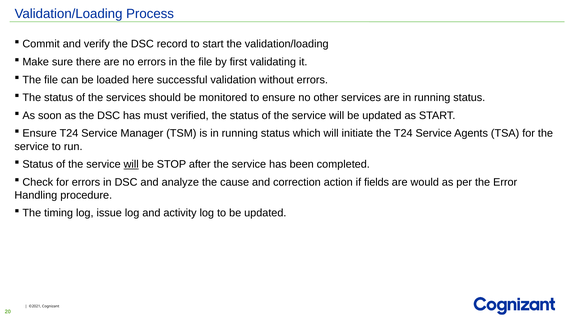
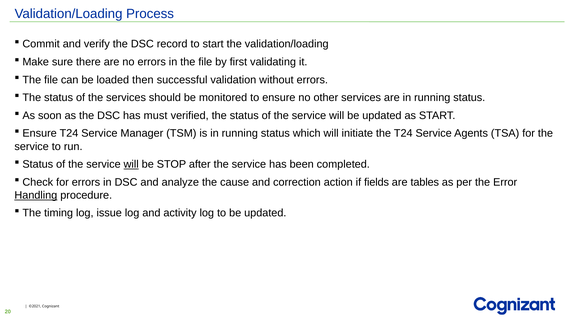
here: here -> then
would: would -> tables
Handling underline: none -> present
